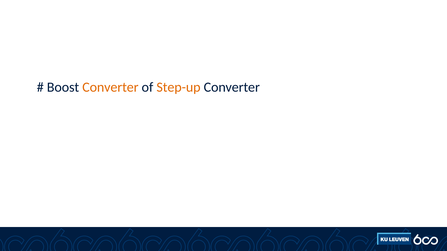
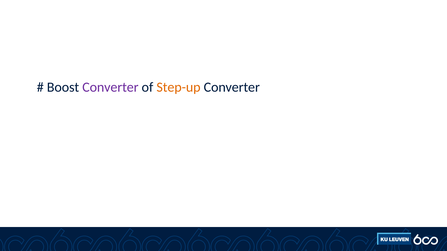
Converter at (110, 87) colour: orange -> purple
